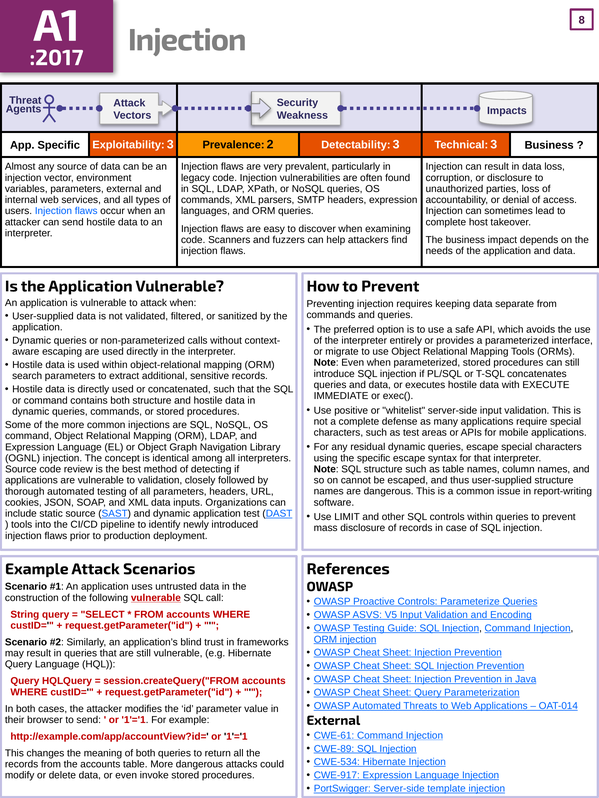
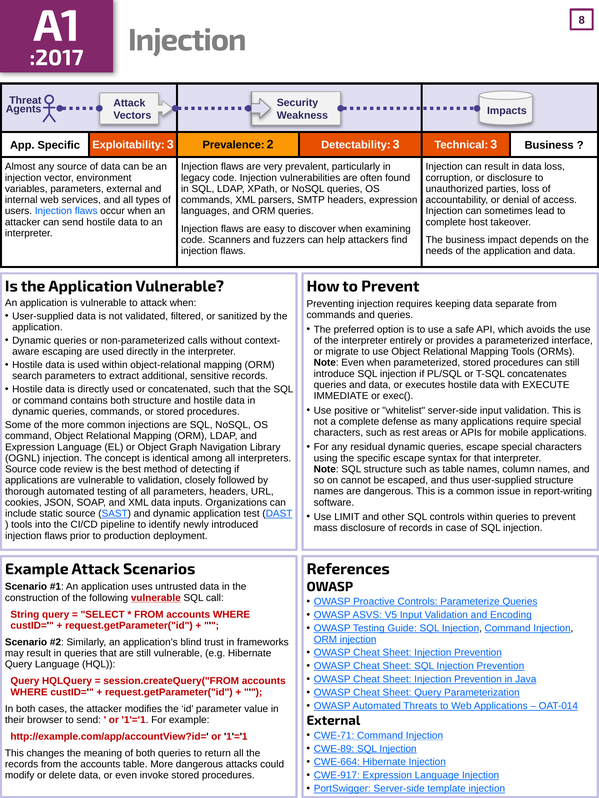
as test: test -> rest
CWE-61: CWE-61 -> CWE-71
CWE-534: CWE-534 -> CWE-664
